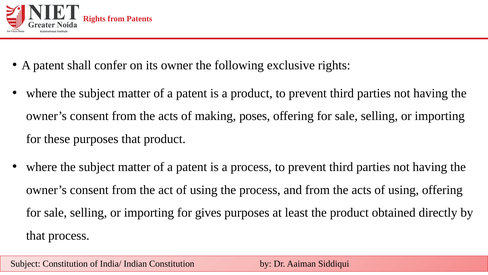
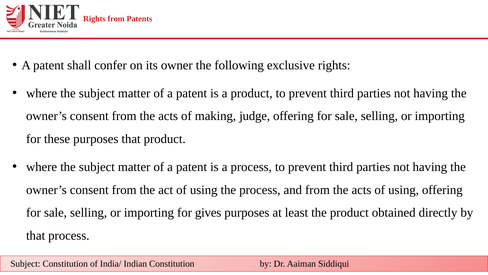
poses: poses -> judge
